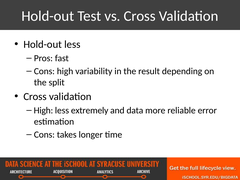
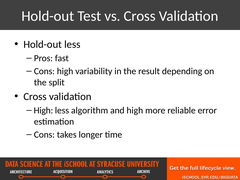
extremely: extremely -> algorithm
and data: data -> high
